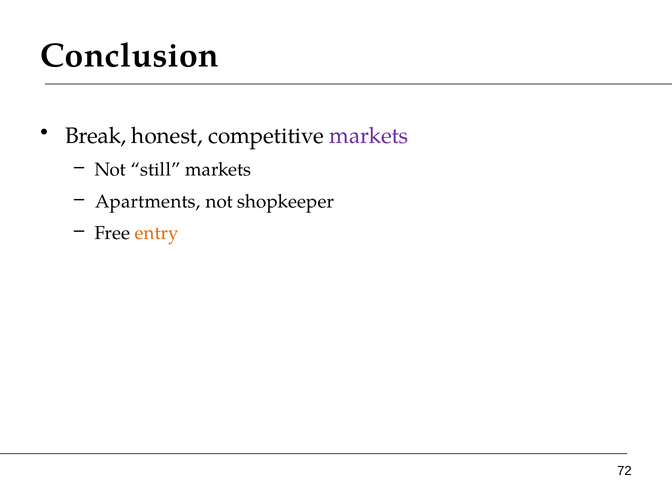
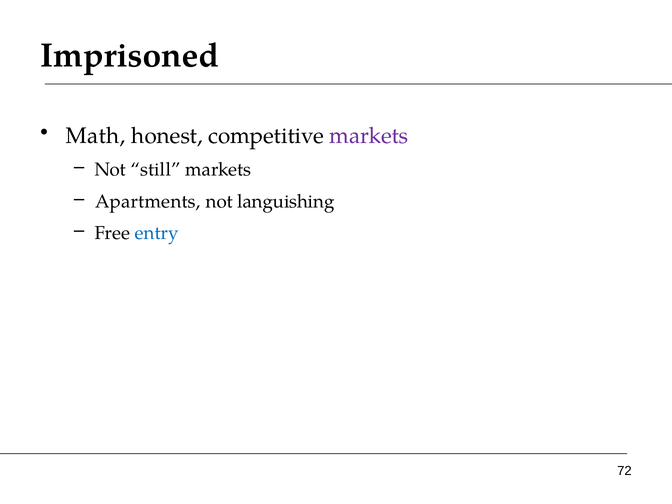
Conclusion: Conclusion -> Imprisoned
Break: Break -> Math
shopkeeper: shopkeeper -> languishing
entry colour: orange -> blue
